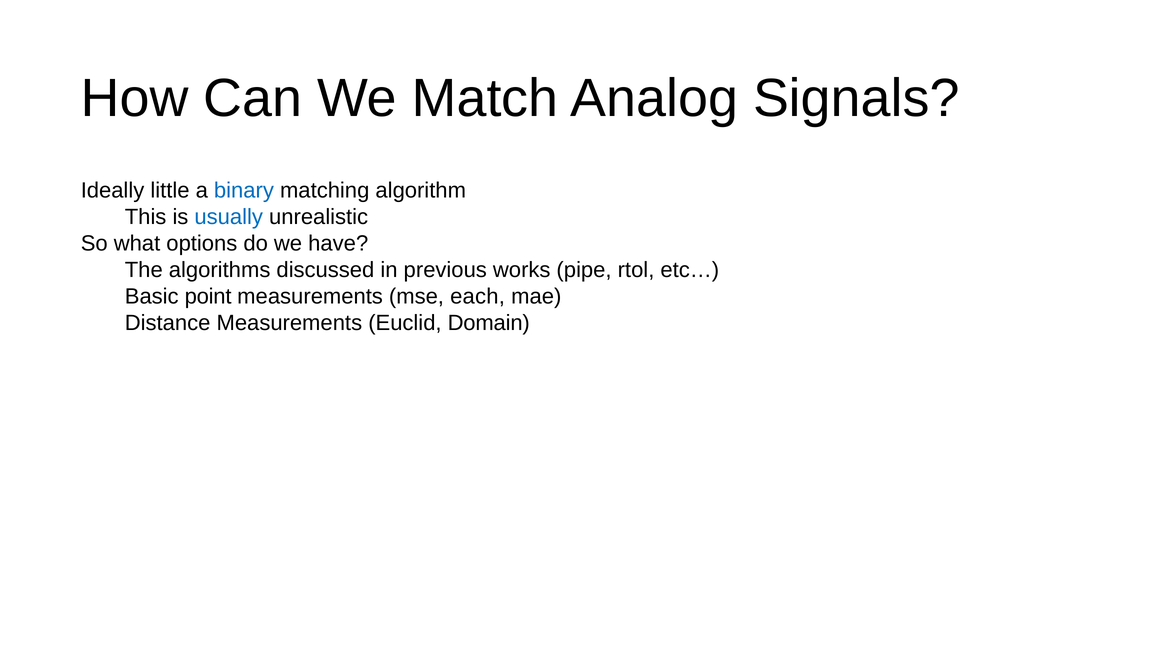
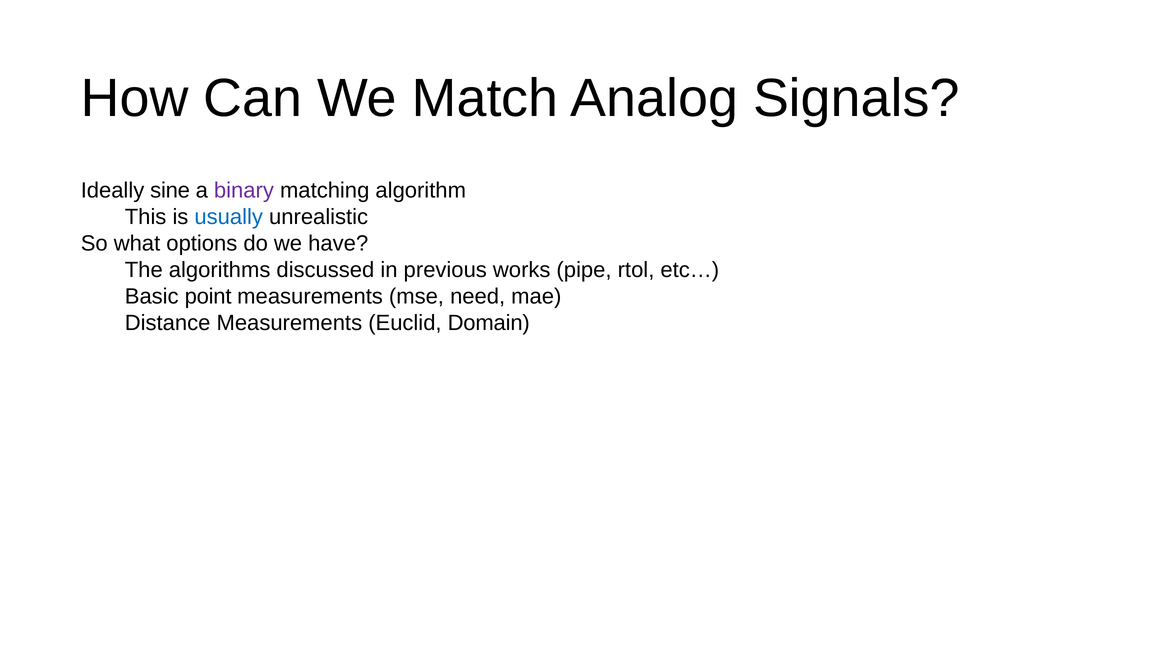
little: little -> sine
binary colour: blue -> purple
each: each -> need
